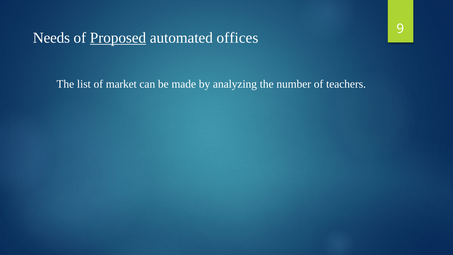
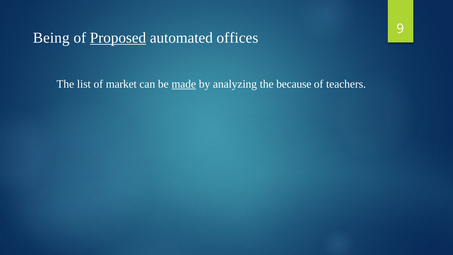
Needs: Needs -> Being
made underline: none -> present
number: number -> because
